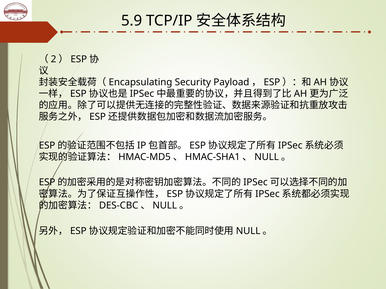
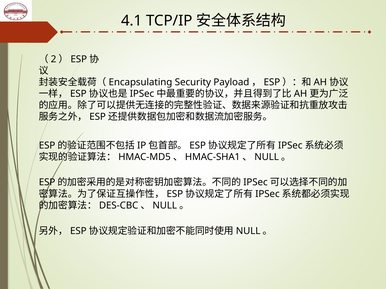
5.9: 5.9 -> 4.1
